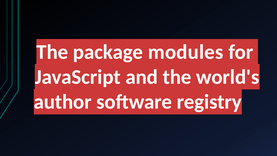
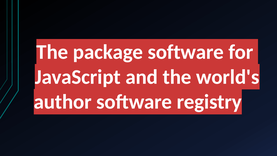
package modules: modules -> software
